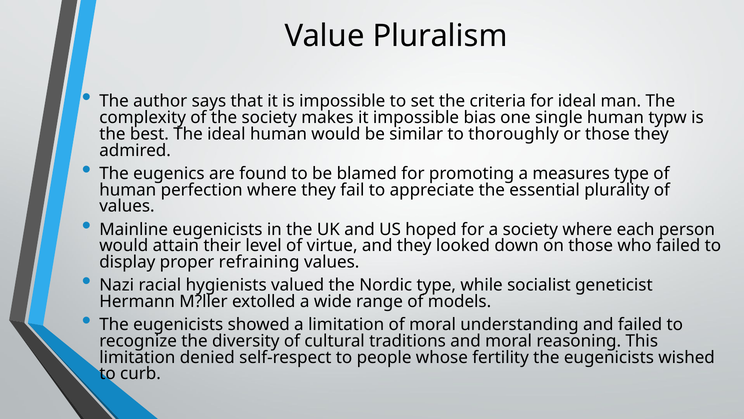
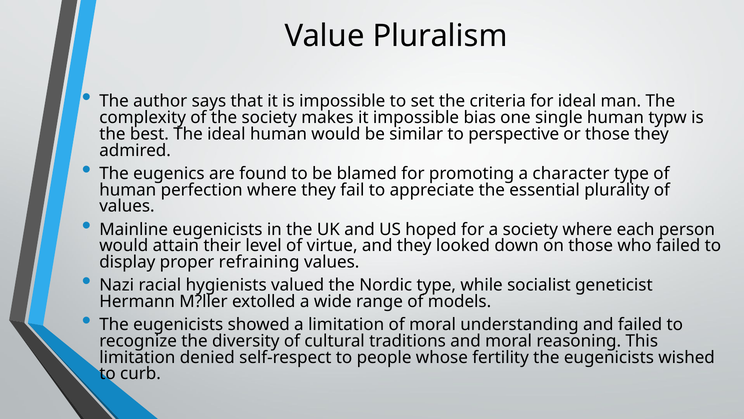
thoroughly: thoroughly -> perspective
measures: measures -> character
